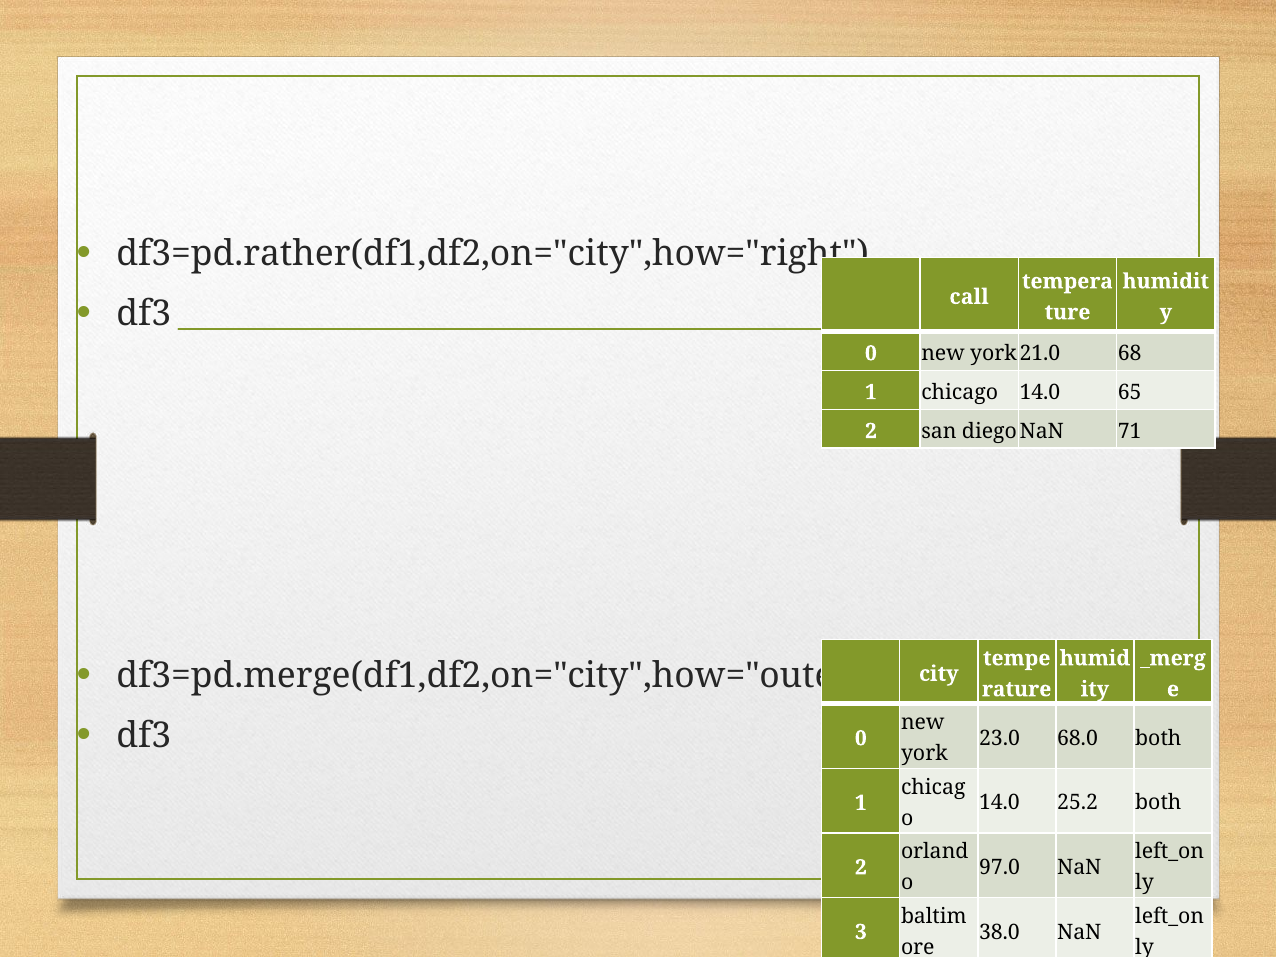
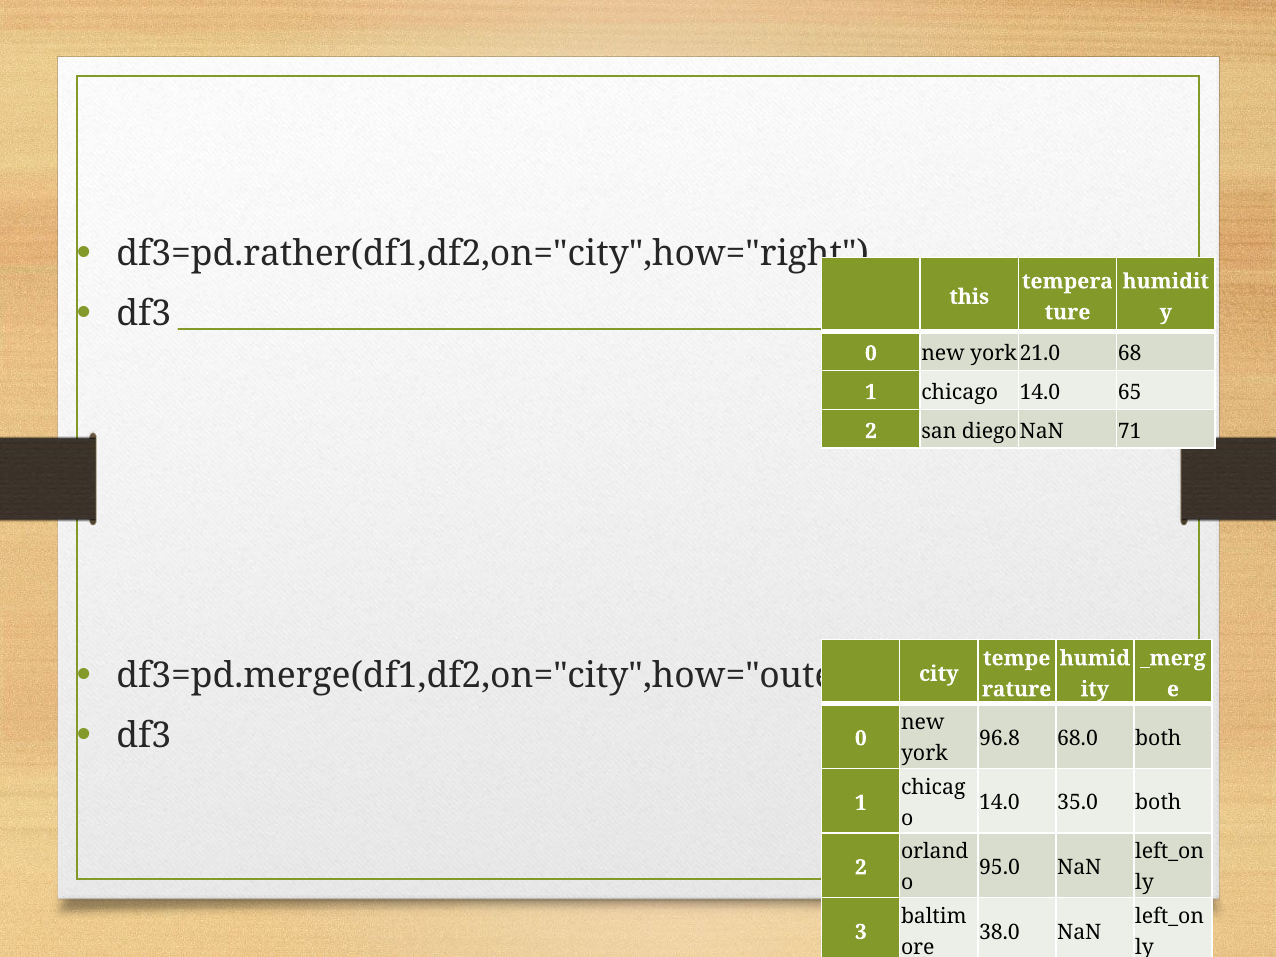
call: call -> this
23.0: 23.0 -> 96.8
25.2: 25.2 -> 35.0
97.0: 97.0 -> 95.0
